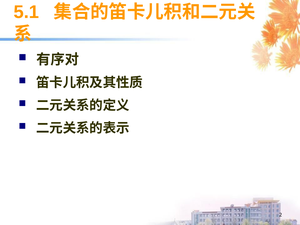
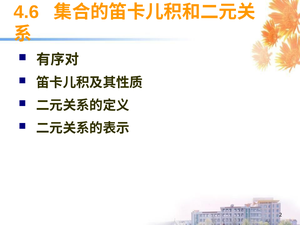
5.1: 5.1 -> 4.6
